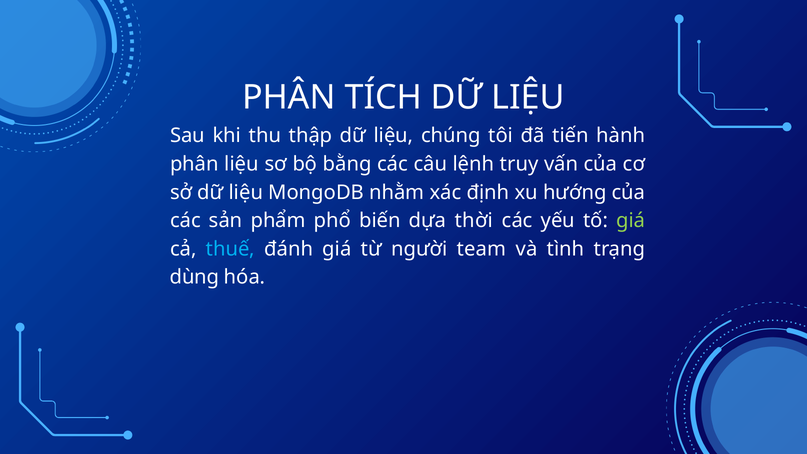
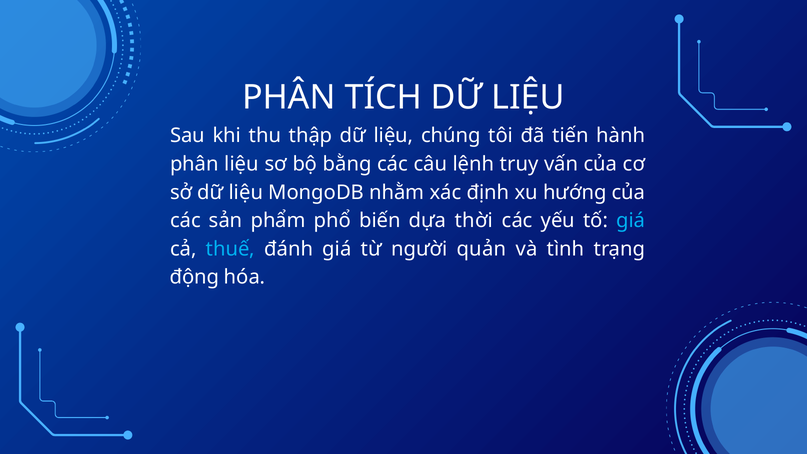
giá at (631, 221) colour: light green -> light blue
team: team -> quản
dùng: dùng -> động
